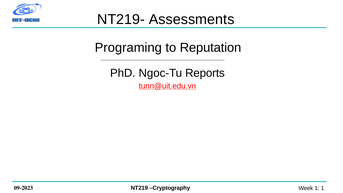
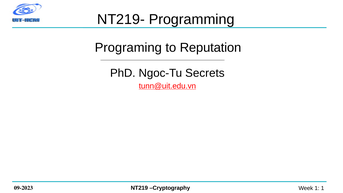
Assessments: Assessments -> Programming
Reports: Reports -> Secrets
